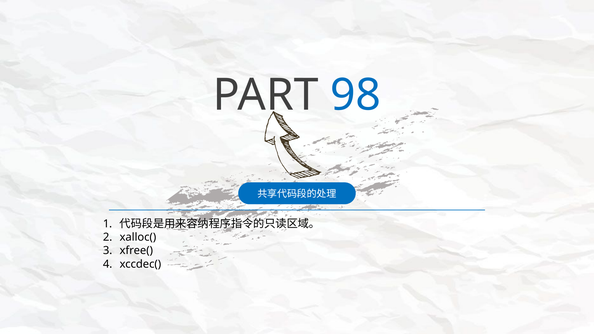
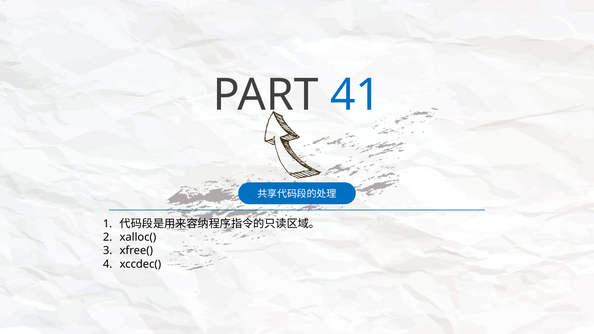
98: 98 -> 41
